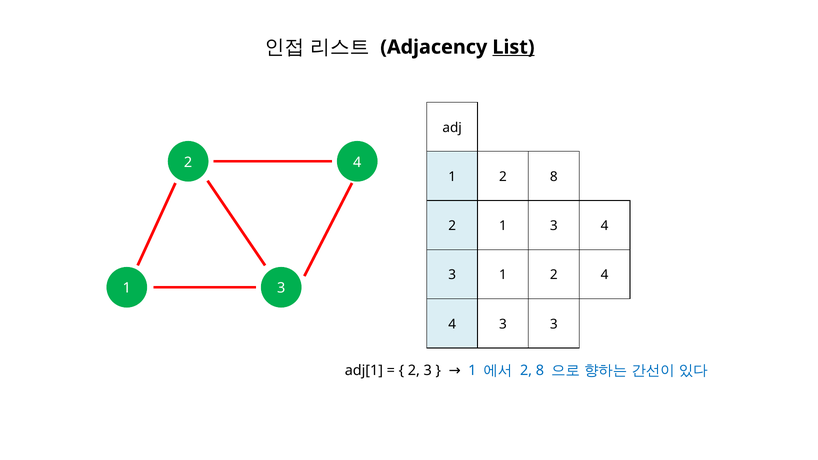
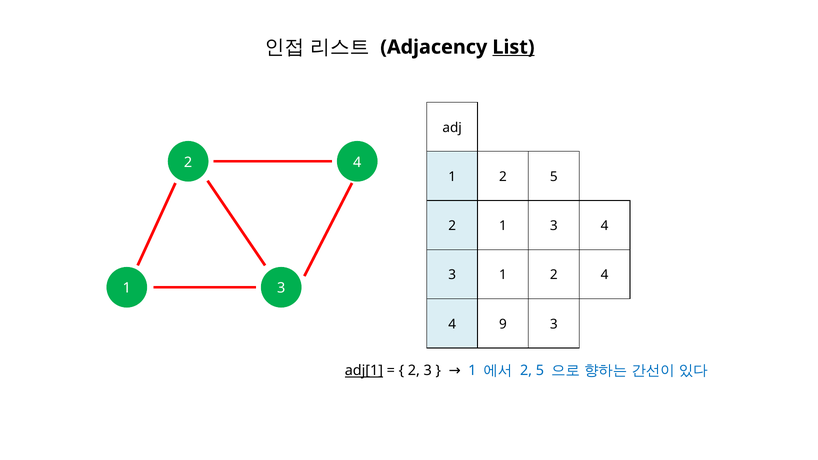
1 2 8: 8 -> 5
3 at (503, 324): 3 -> 9
adj[1 underline: none -> present
8 at (540, 371): 8 -> 5
